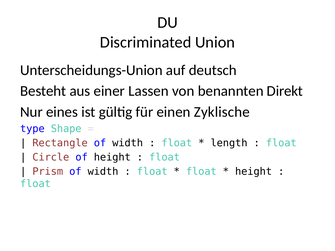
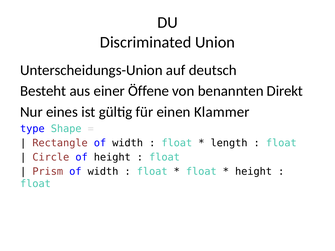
Lassen: Lassen -> Öffene
Zyklische: Zyklische -> Klammer
